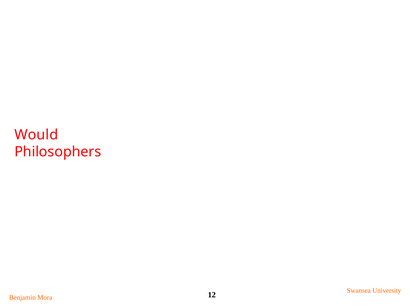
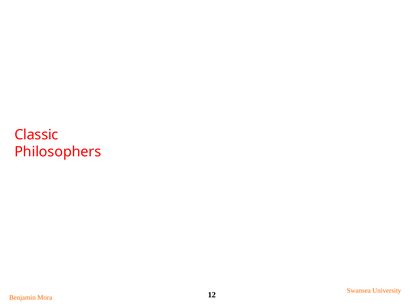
Would: Would -> Classic
